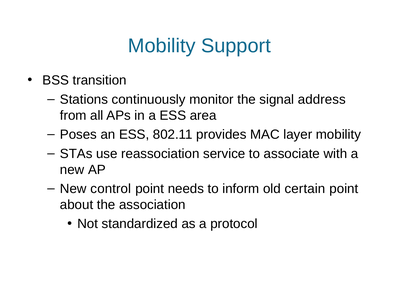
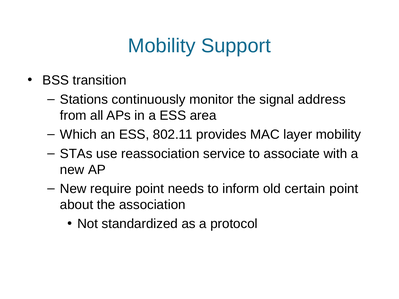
Poses: Poses -> Which
control: control -> require
